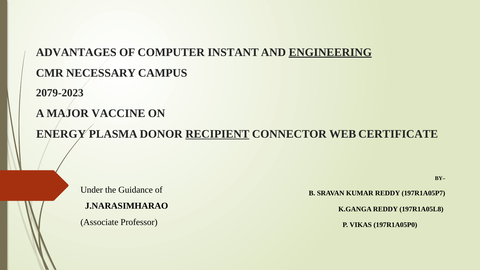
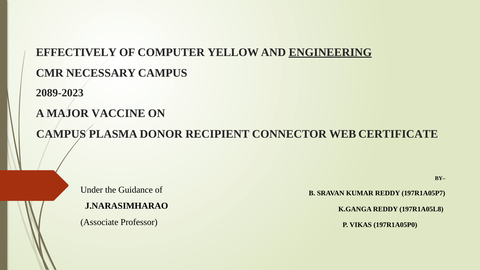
ADVANTAGES: ADVANTAGES -> EFFECTIVELY
INSTANT: INSTANT -> YELLOW
2079-2023: 2079-2023 -> 2089-2023
ENERGY at (61, 134): ENERGY -> CAMPUS
RECIPIENT underline: present -> none
